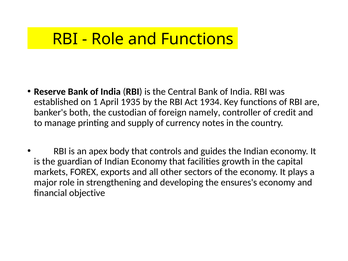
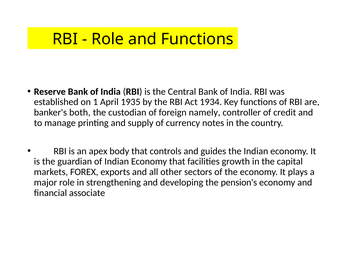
ensures's: ensures's -> pension's
objective: objective -> associate
